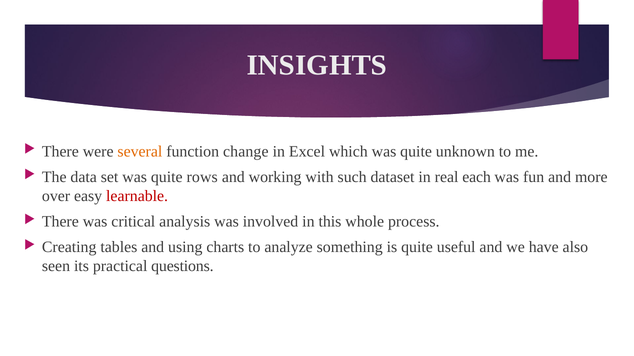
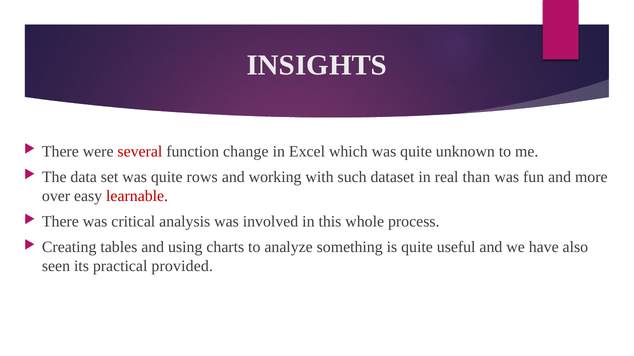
several colour: orange -> red
each: each -> than
questions: questions -> provided
